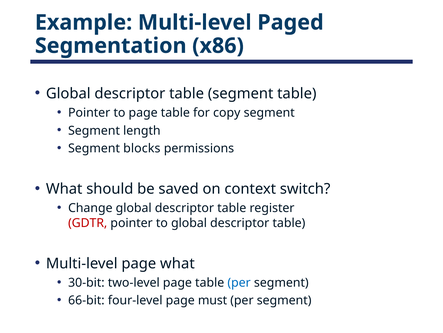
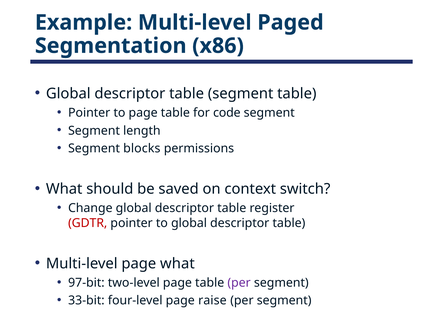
copy: copy -> code
30-bit: 30-bit -> 97-bit
per at (239, 282) colour: blue -> purple
66-bit: 66-bit -> 33-bit
must: must -> raise
